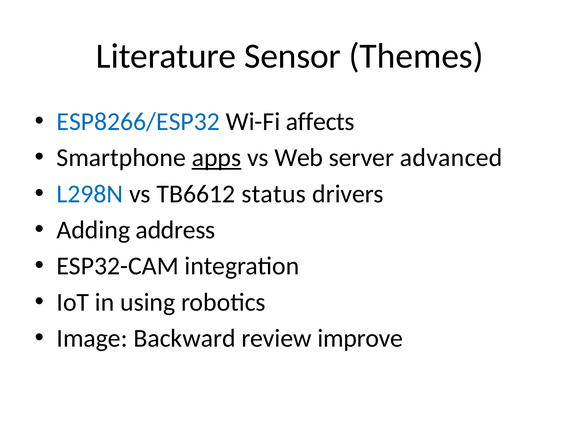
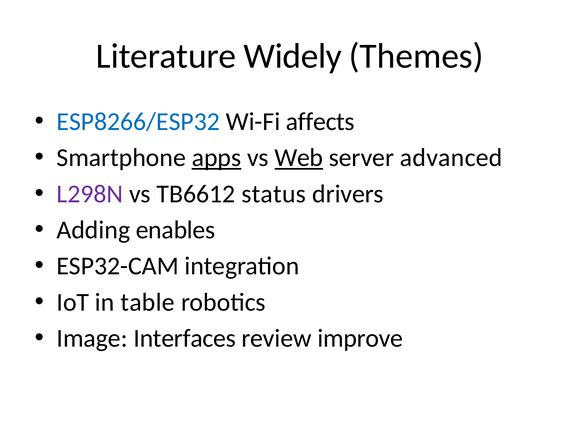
Sensor: Sensor -> Widely
Web underline: none -> present
L298N colour: blue -> purple
address: address -> enables
using: using -> table
Backward: Backward -> Interfaces
